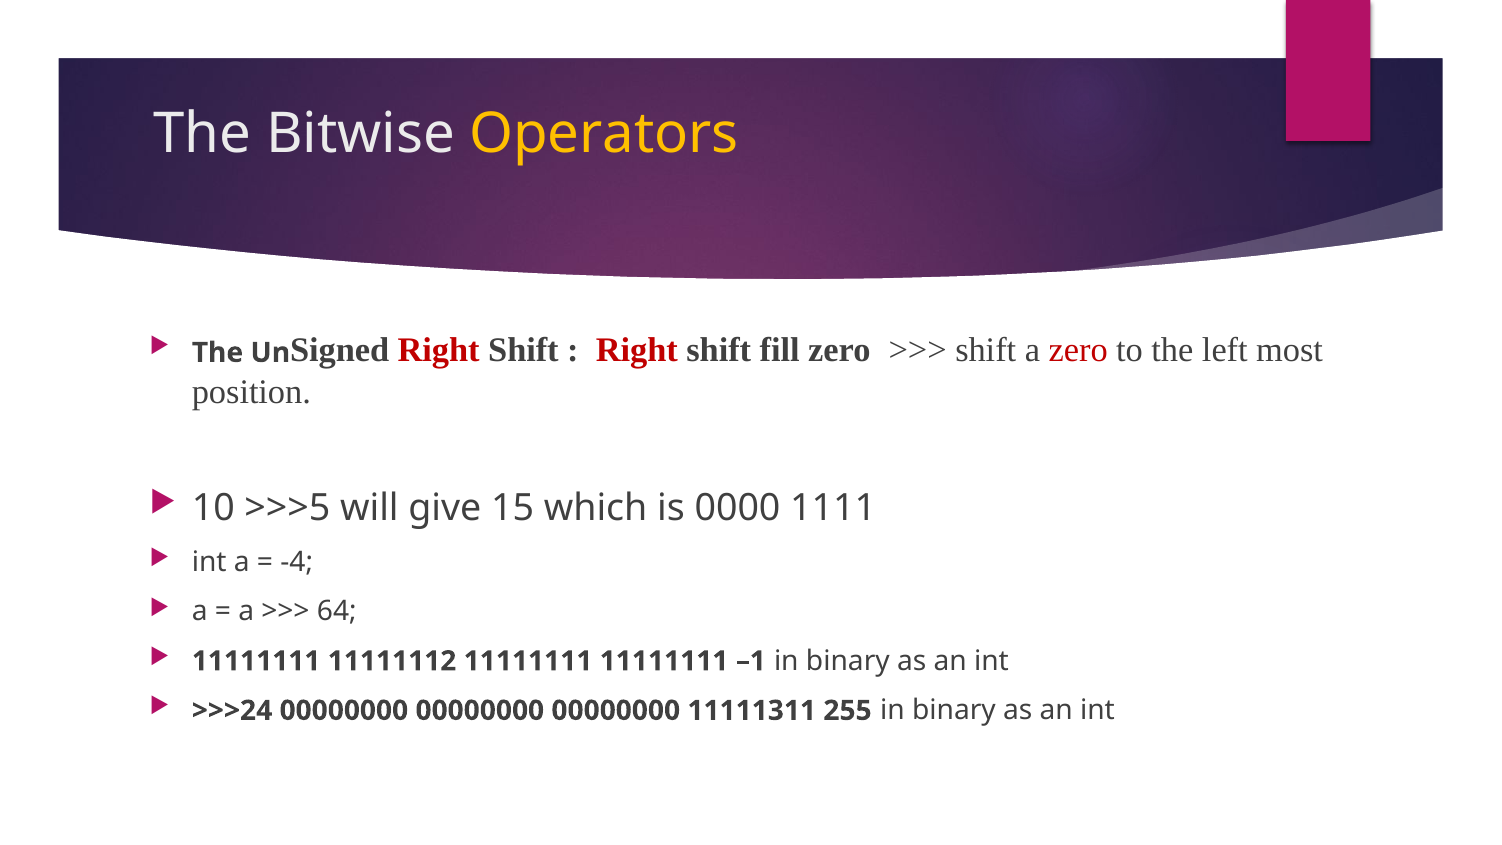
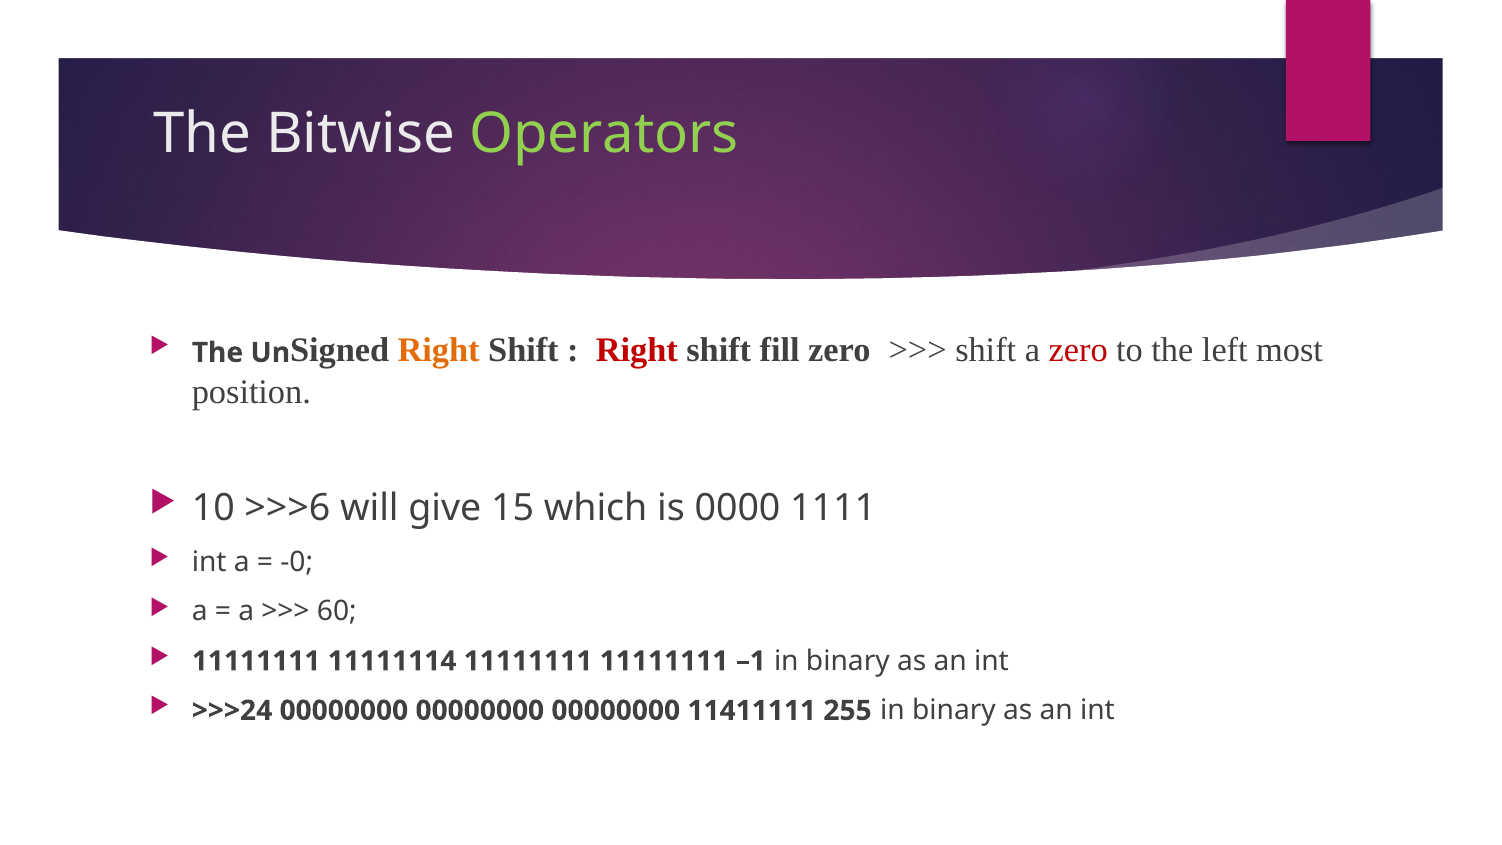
Operators colour: yellow -> light green
Right at (439, 350) colour: red -> orange
>>>5: >>>5 -> >>>6
-4: -4 -> -0
64: 64 -> 60
11111112: 11111112 -> 11111114
11111311: 11111311 -> 11411111
